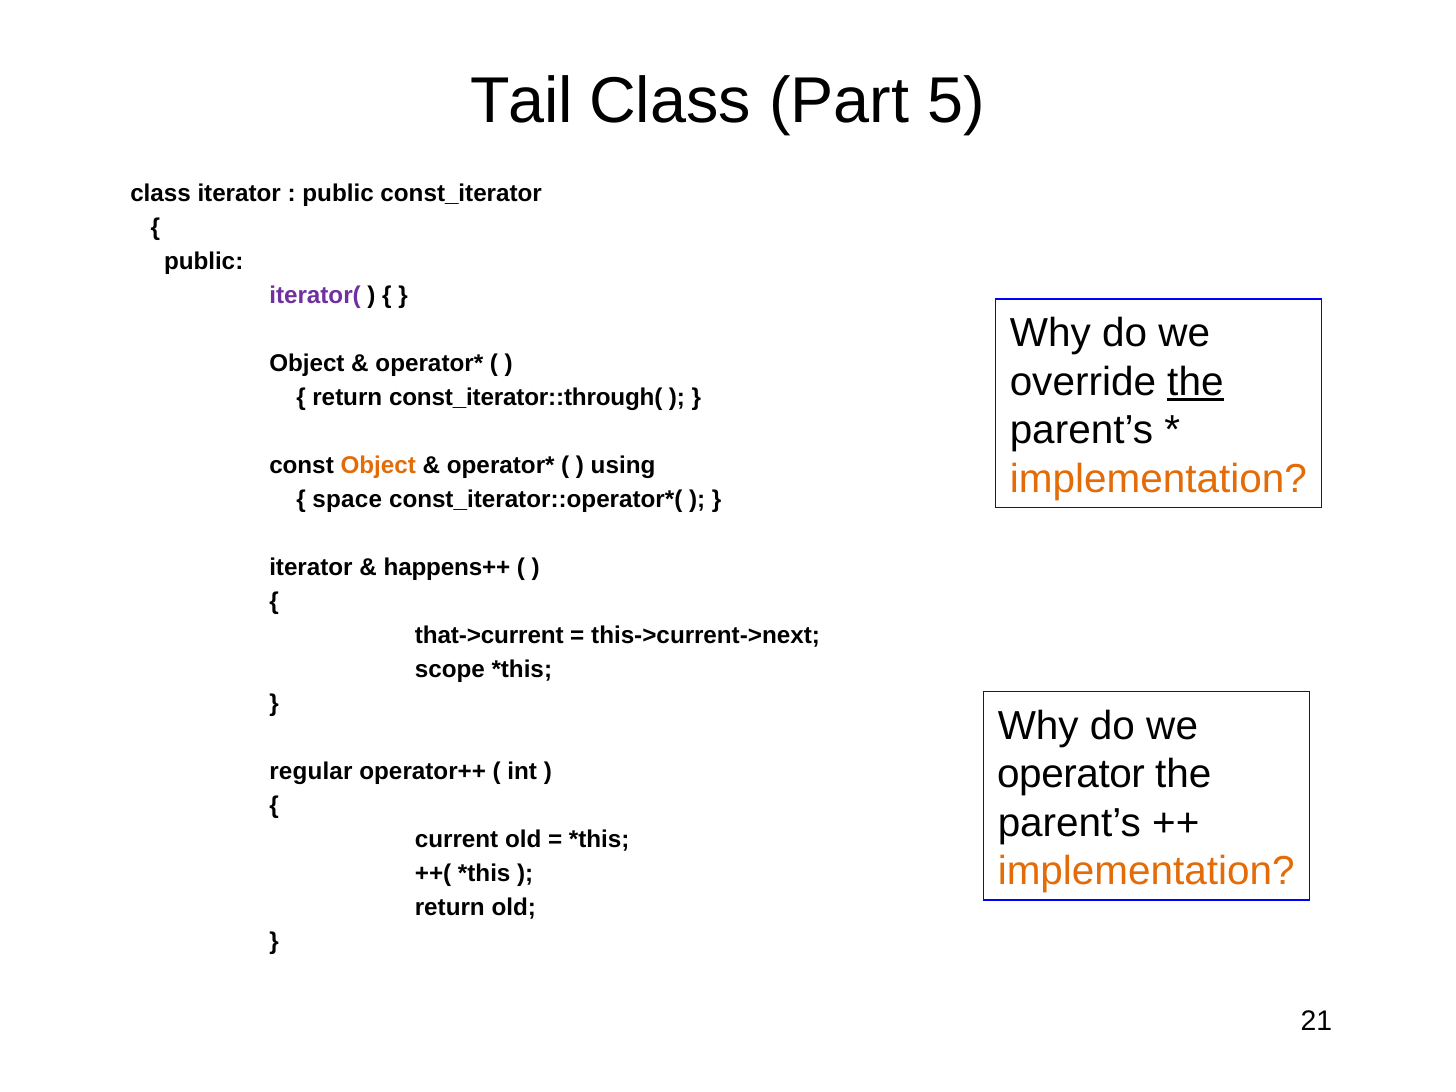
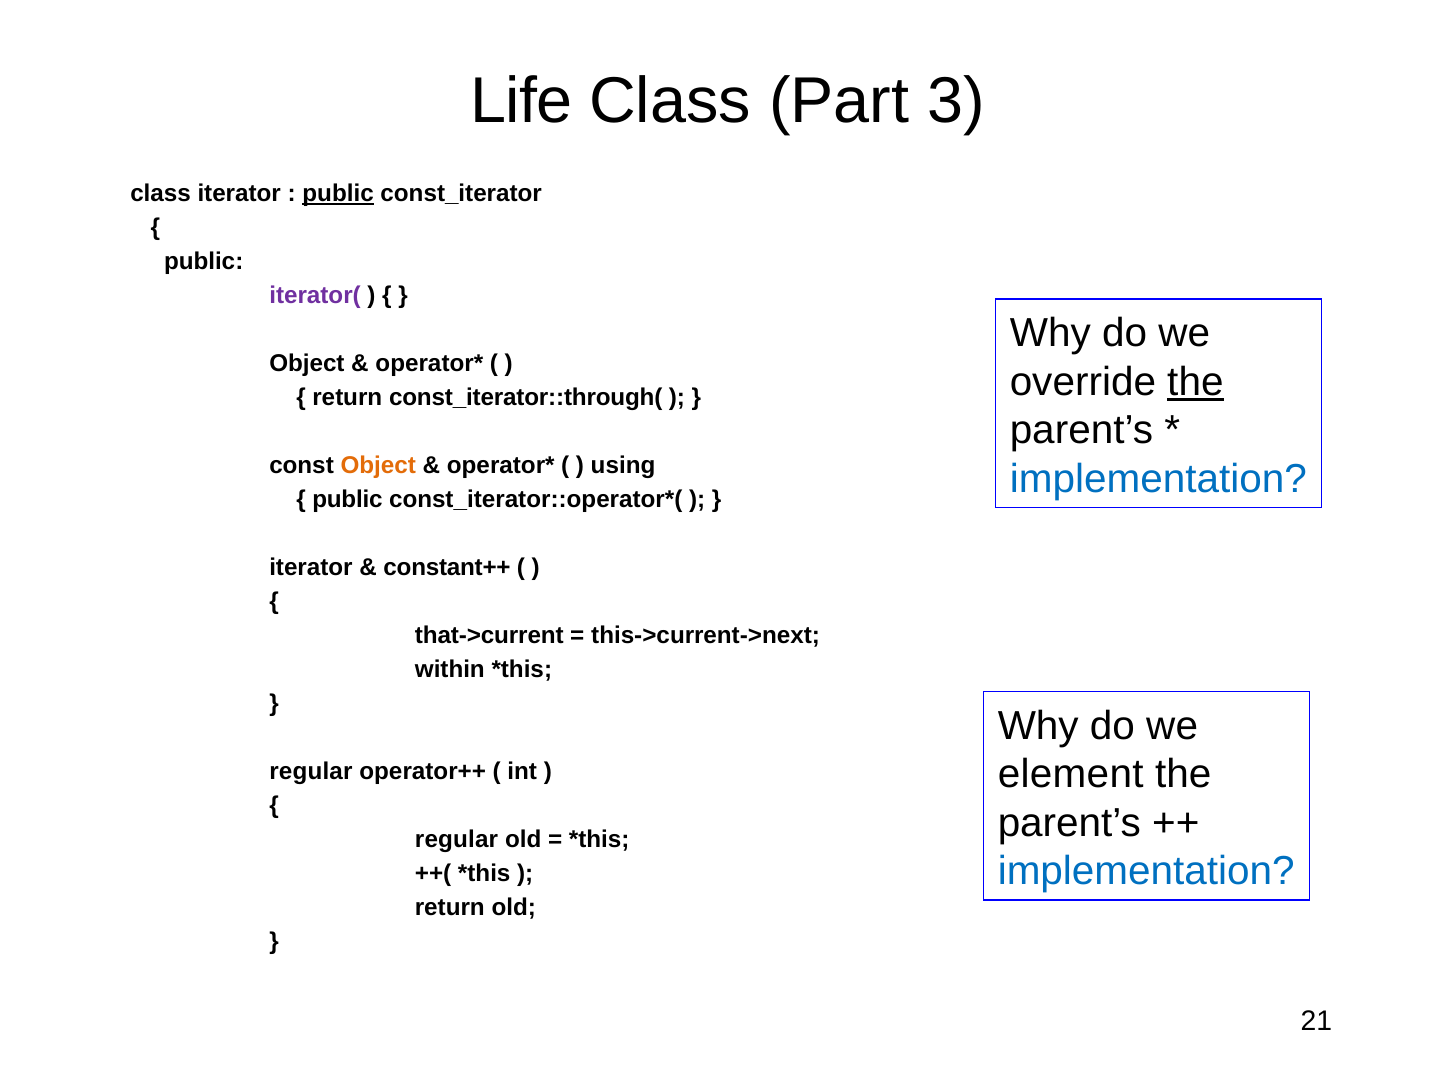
Tail: Tail -> Life
5: 5 -> 3
public at (338, 193) underline: none -> present
implementation at (1158, 479) colour: orange -> blue
space at (347, 499): space -> public
happens++: happens++ -> constant++
scope: scope -> within
operator: operator -> element
current at (457, 839): current -> regular
implementation at (1146, 871) colour: orange -> blue
